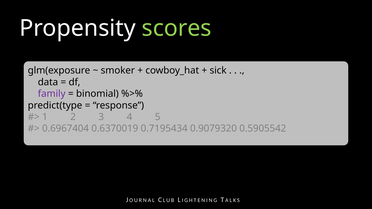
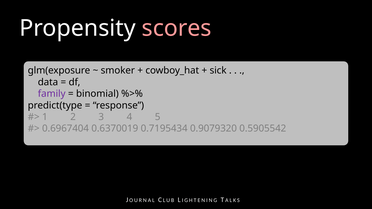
scores colour: light green -> pink
